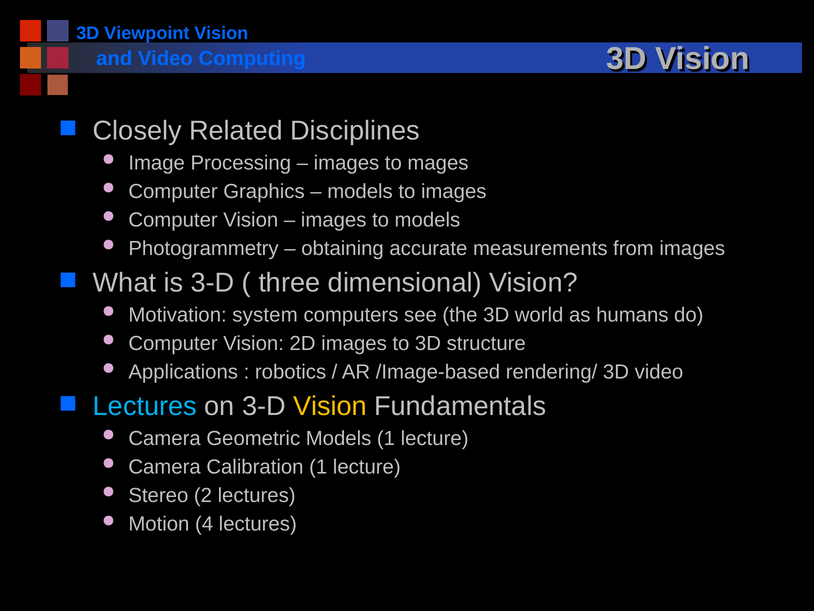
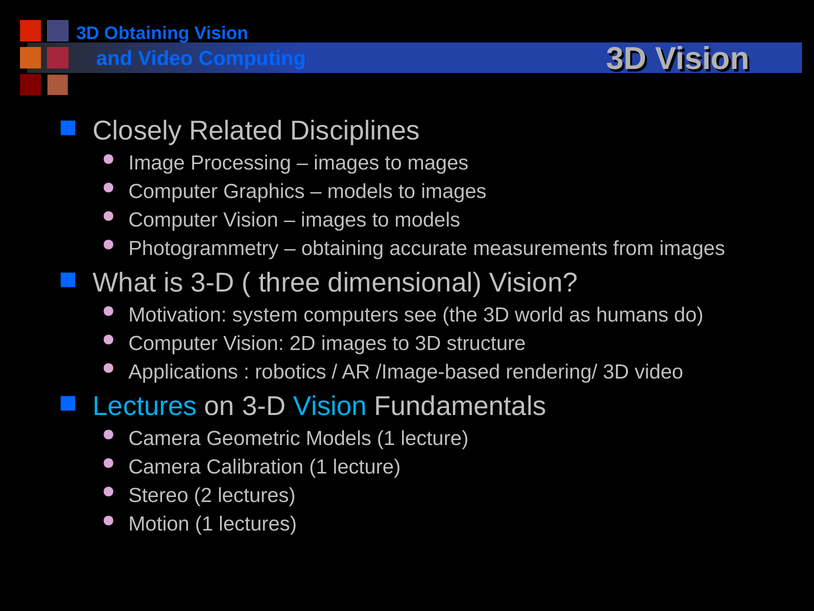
3D Viewpoint: Viewpoint -> Obtaining
Vision at (330, 406) colour: yellow -> light blue
Motion 4: 4 -> 1
